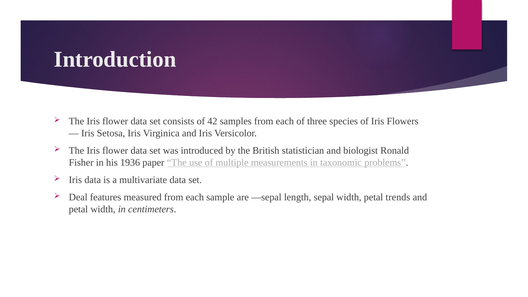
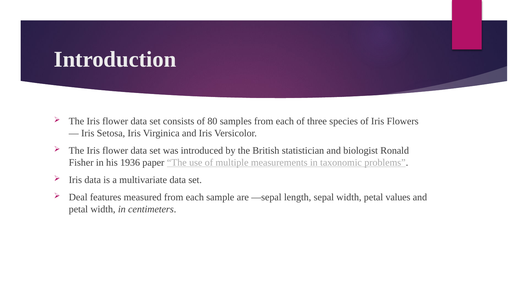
42: 42 -> 80
trends: trends -> values
